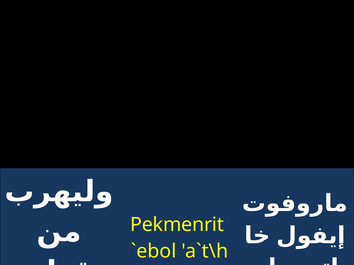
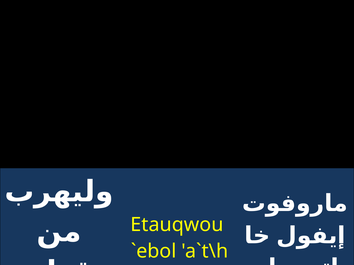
Pekmenrit: Pekmenrit -> Etauqwou
